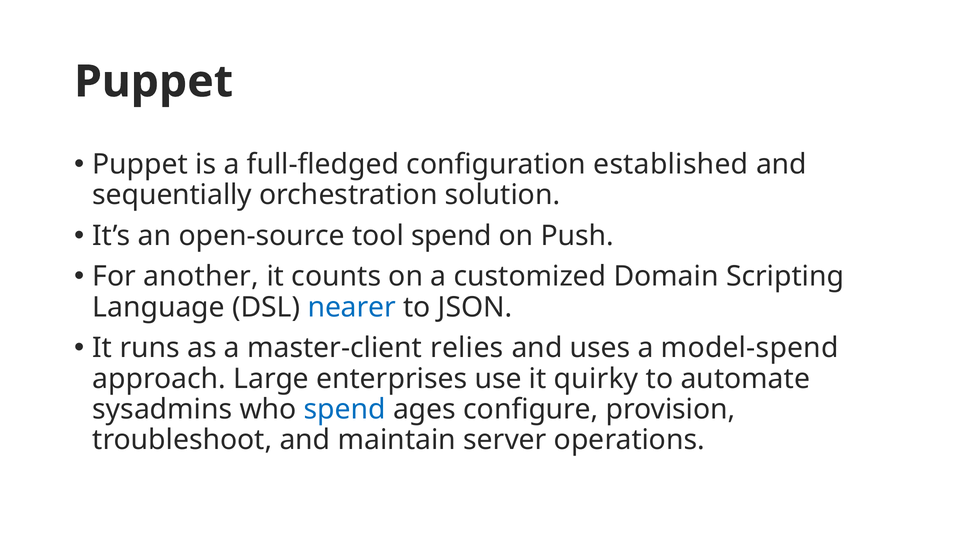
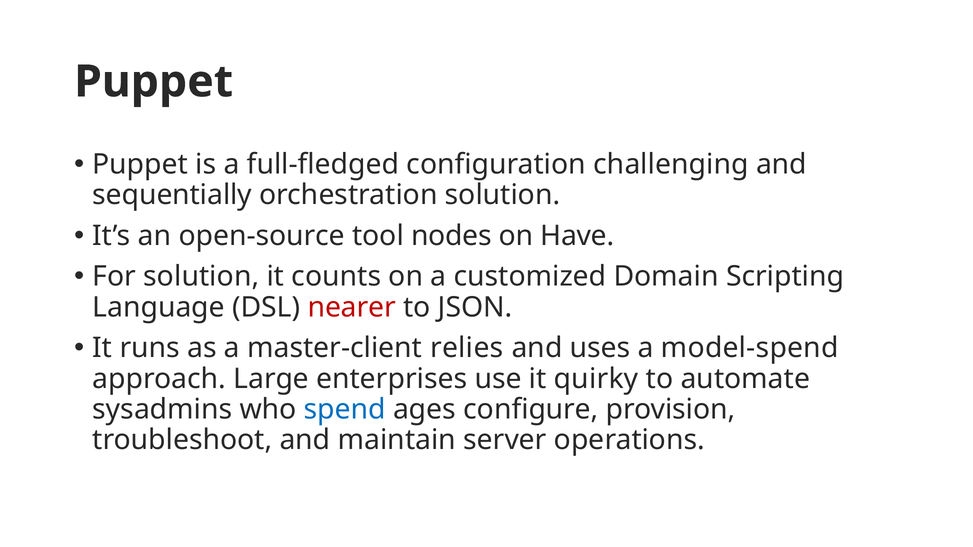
established: established -> challenging
tool spend: spend -> nodes
Push: Push -> Have
For another: another -> solution
nearer colour: blue -> red
